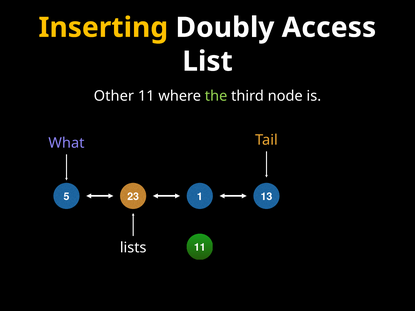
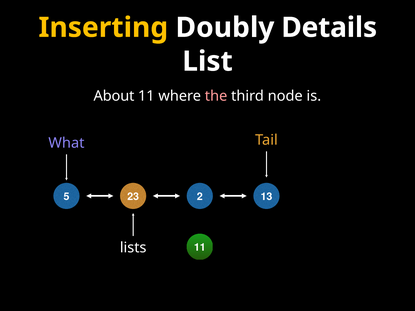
Access: Access -> Details
Other: Other -> About
the colour: light green -> pink
1: 1 -> 2
